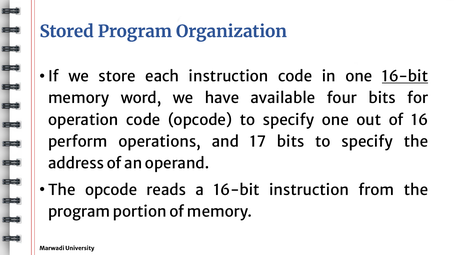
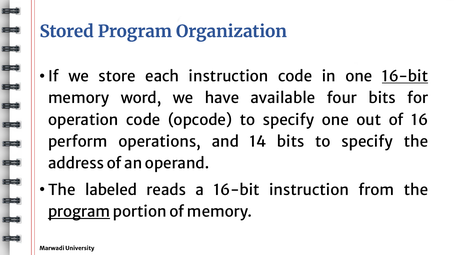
17: 17 -> 14
The opcode: opcode -> labeled
program at (79, 212) underline: none -> present
